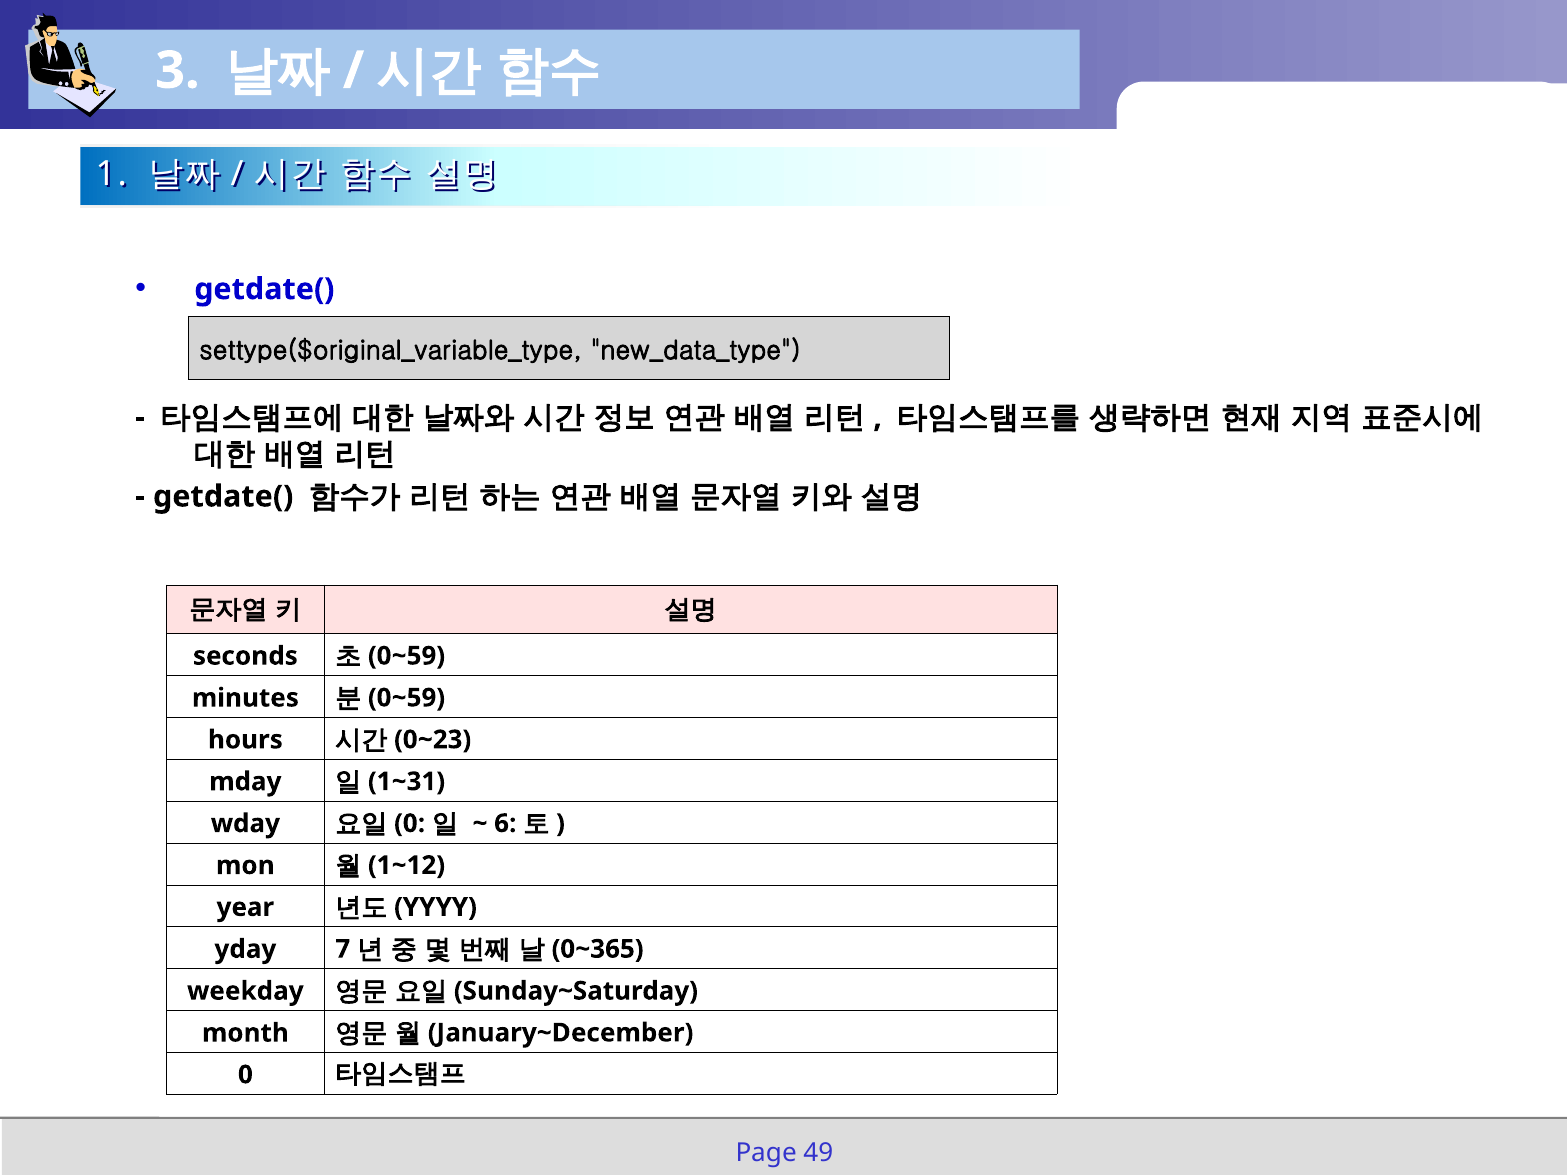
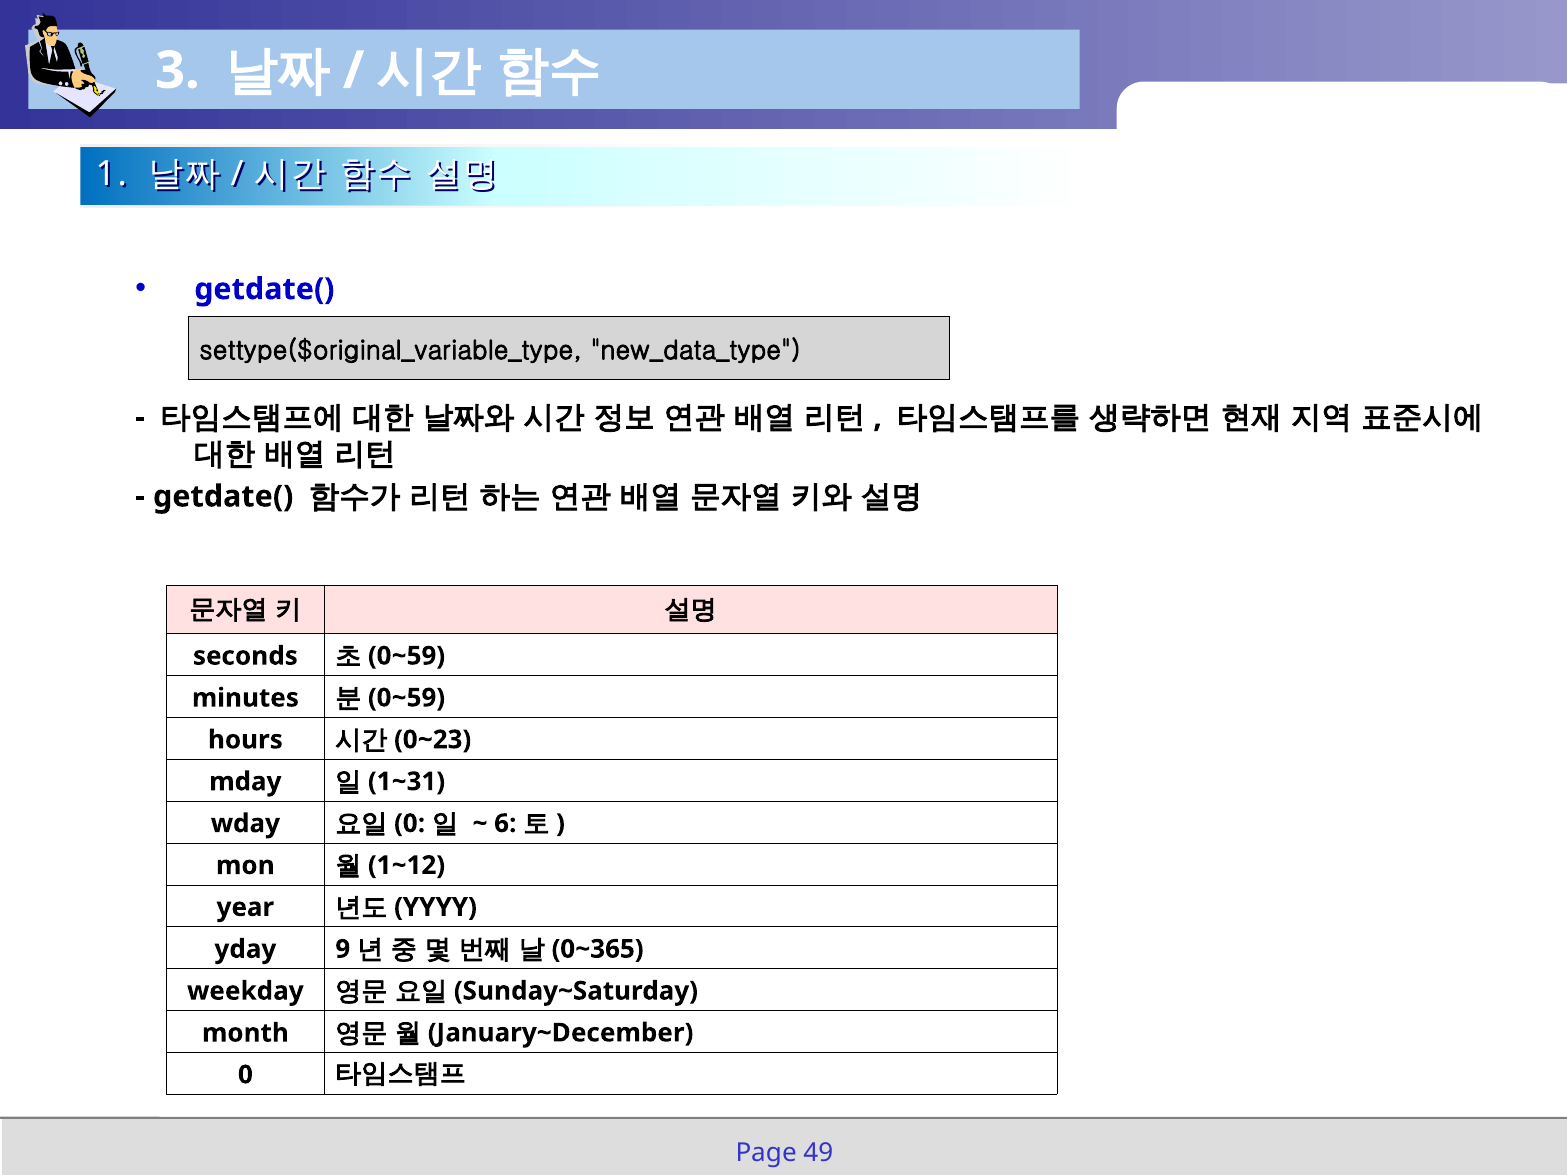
7: 7 -> 9
